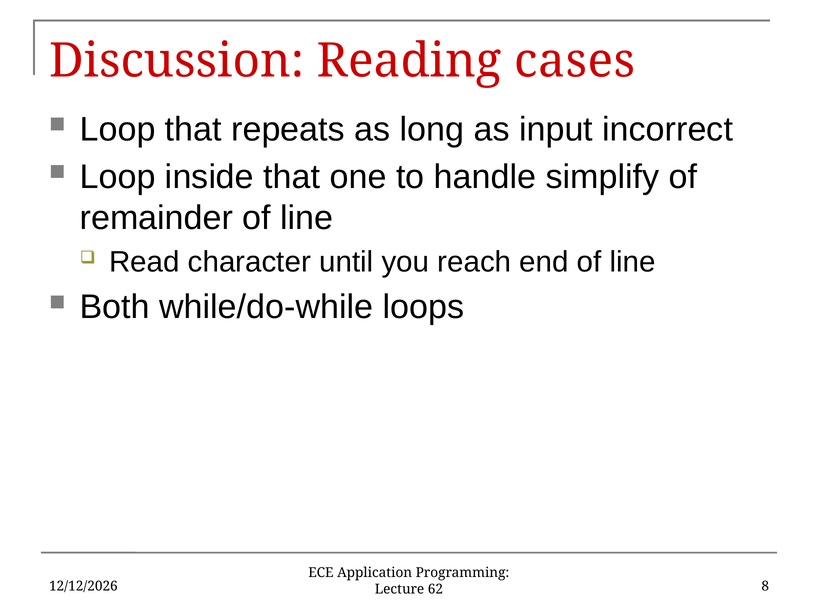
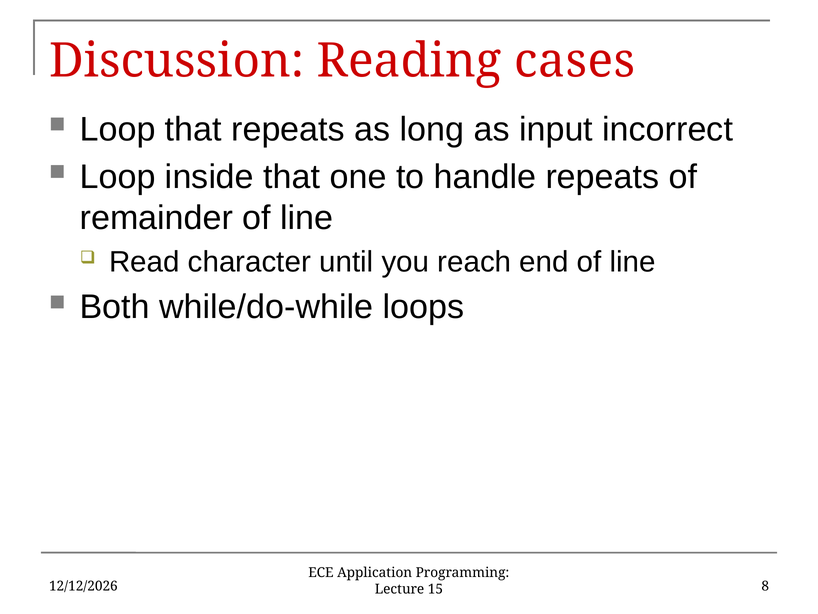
handle simplify: simplify -> repeats
62: 62 -> 15
